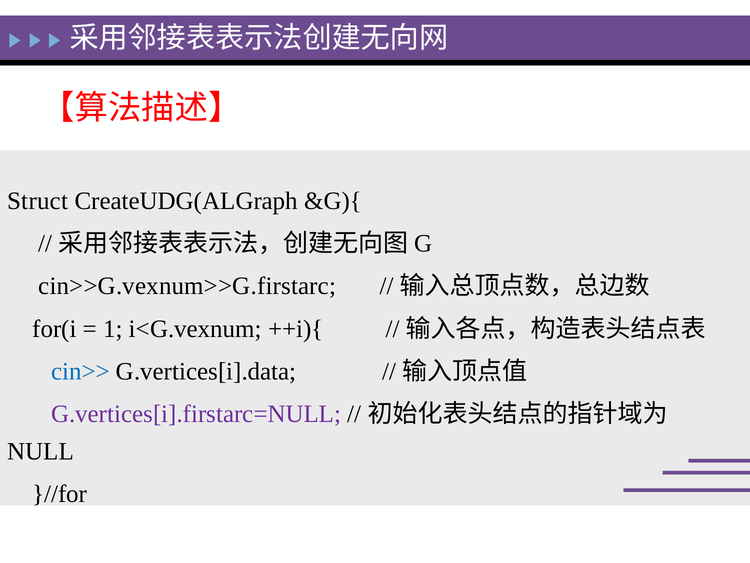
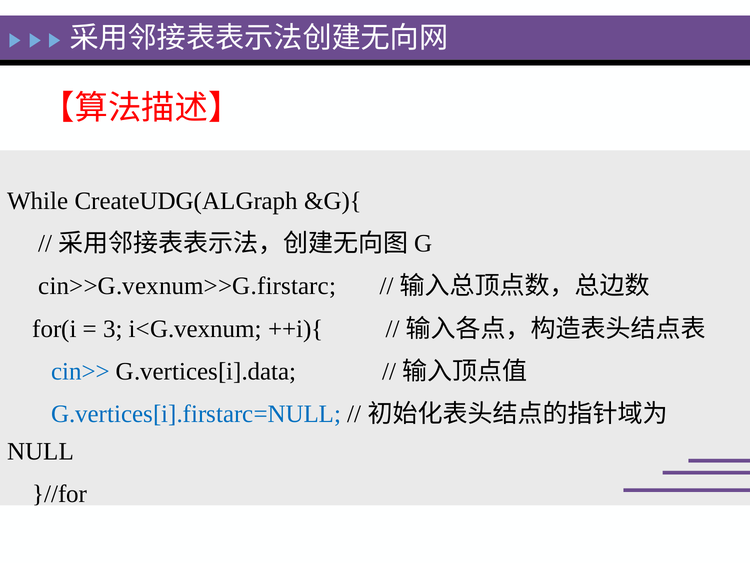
Struct: Struct -> While
1: 1 -> 3
G.vertices[i].firstarc=NULL colour: purple -> blue
